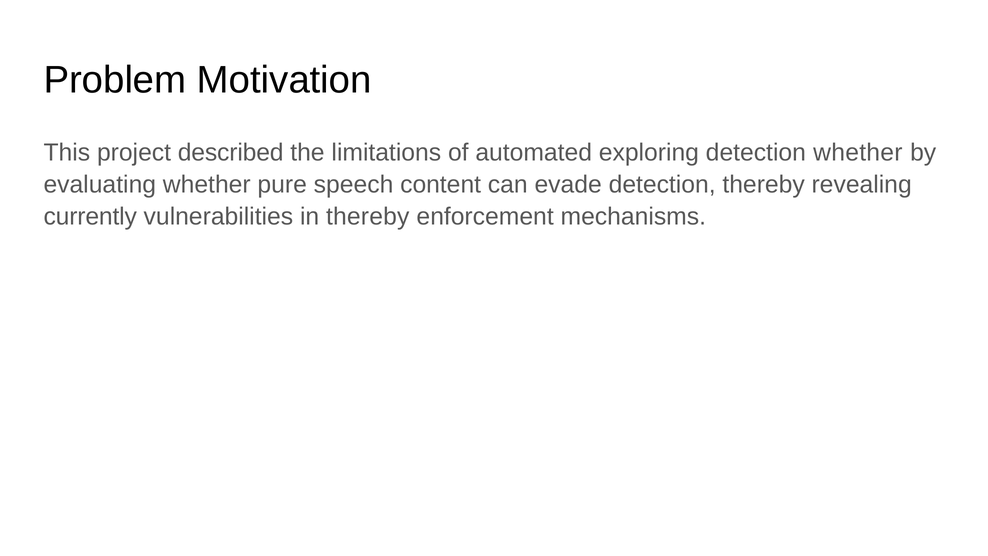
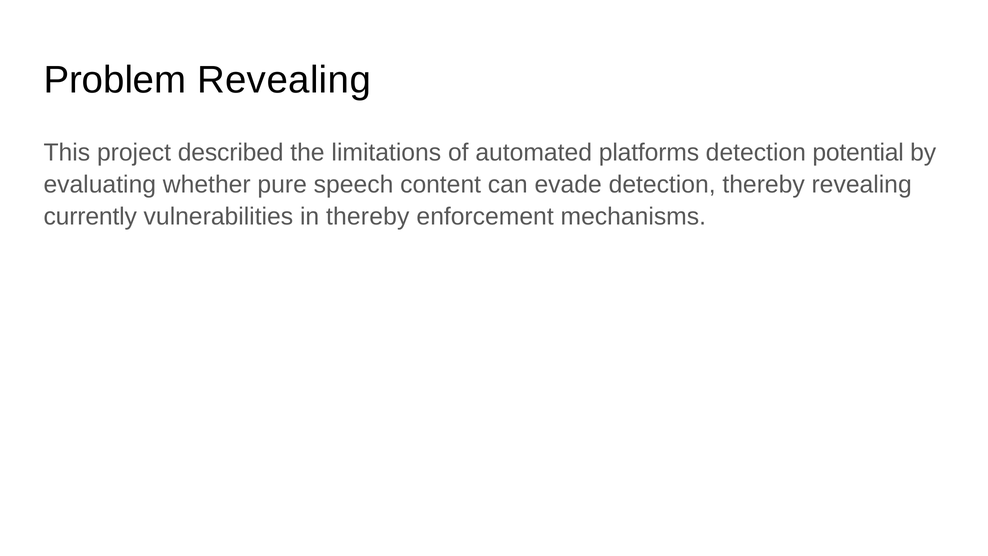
Problem Motivation: Motivation -> Revealing
exploring: exploring -> platforms
detection whether: whether -> potential
